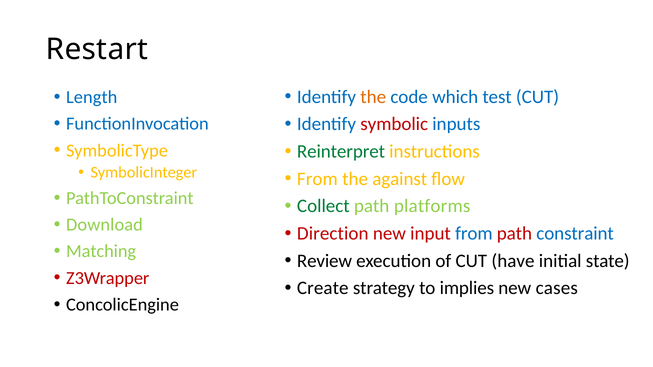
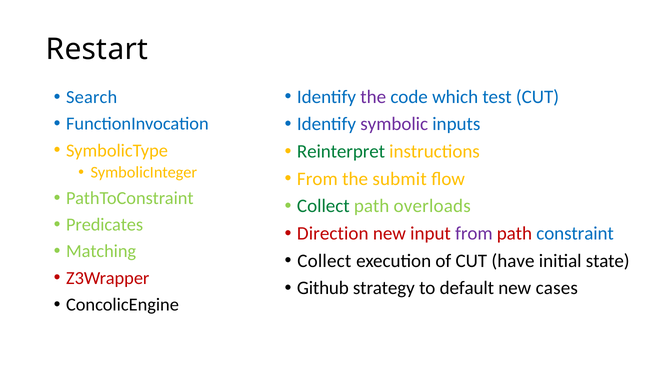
the at (373, 97) colour: orange -> purple
Length: Length -> Search
symbolic colour: red -> purple
against: against -> submit
platforms: platforms -> overloads
Download: Download -> Predicates
from at (474, 234) colour: blue -> purple
Review at (324, 261): Review -> Collect
Create: Create -> Github
implies: implies -> default
